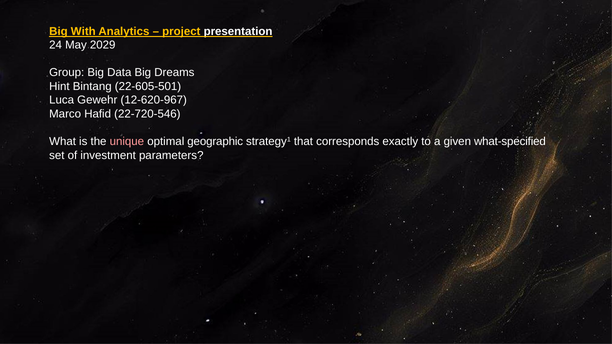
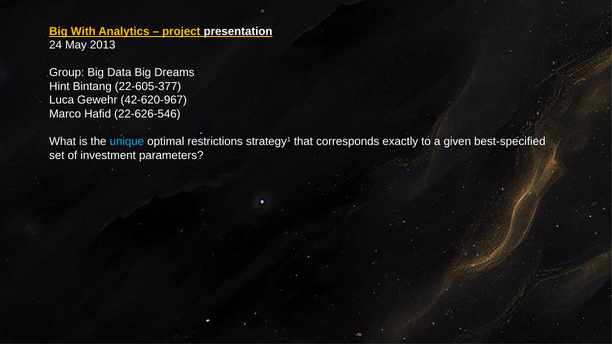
2029: 2029 -> 2013
22-605-501: 22-605-501 -> 22-605-377
12-620-967: 12-620-967 -> 42-620-967
22-720-546: 22-720-546 -> 22-626-546
unique colour: pink -> light blue
geographic: geographic -> restrictions
what-specified: what-specified -> best-specified
